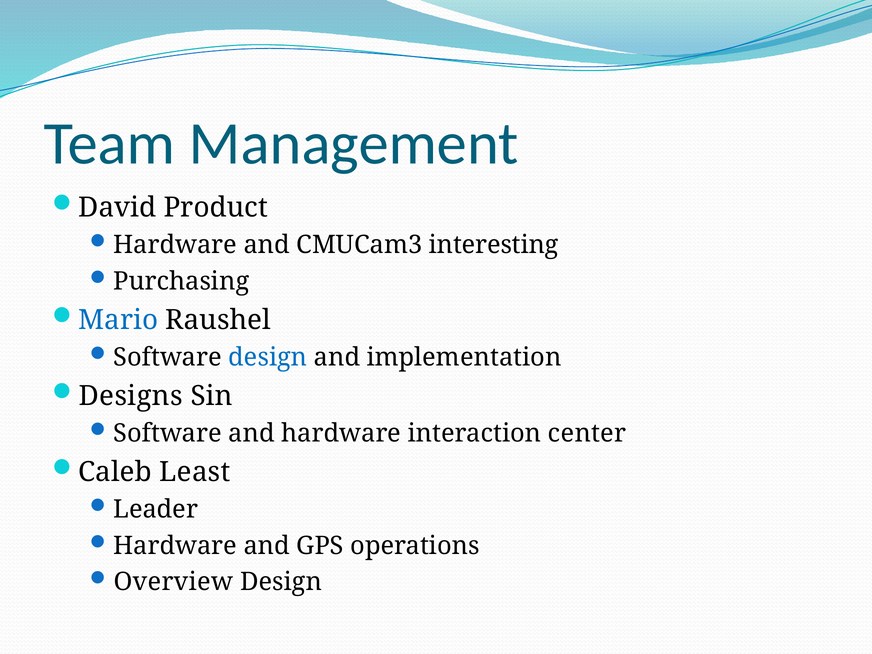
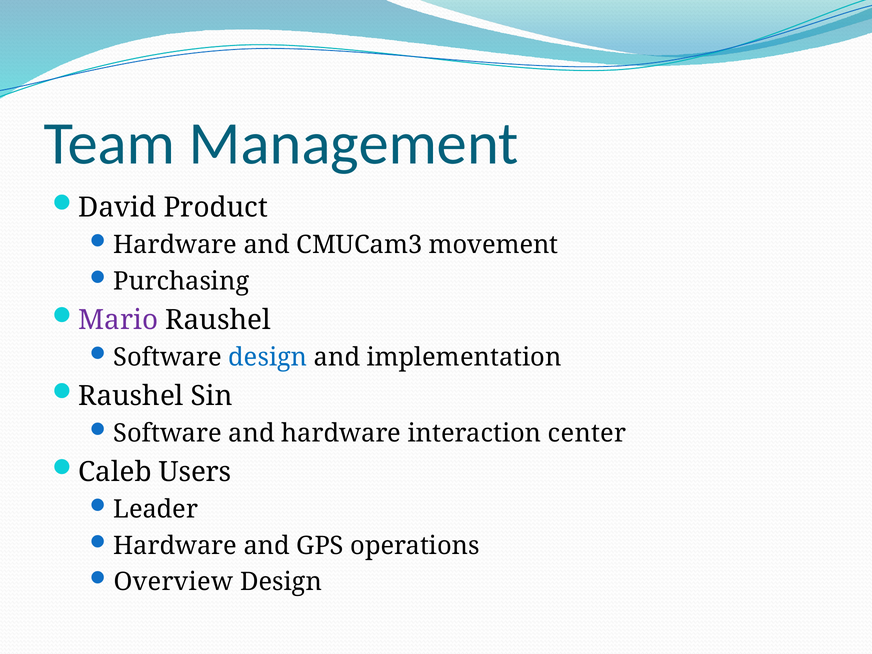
interesting: interesting -> movement
Mario colour: blue -> purple
Designs at (131, 396): Designs -> Raushel
Least: Least -> Users
